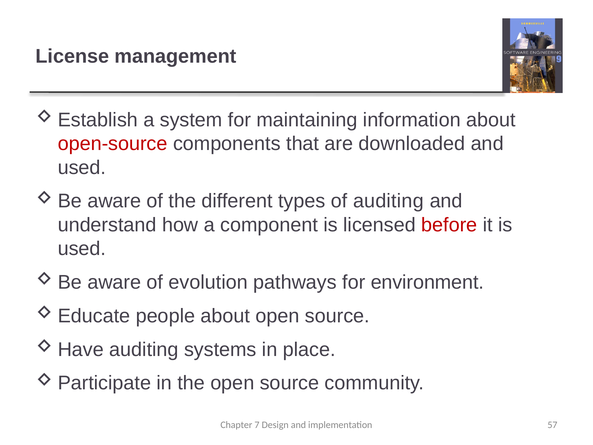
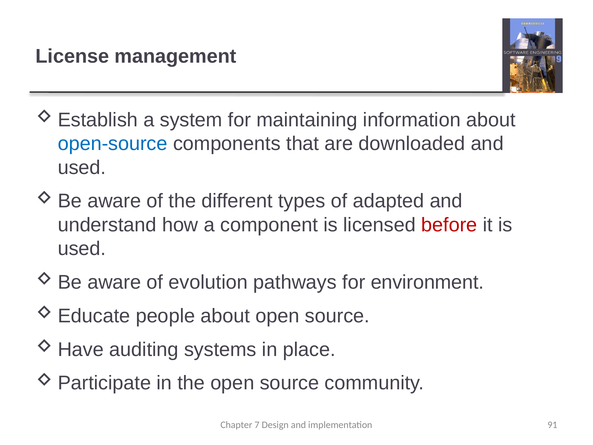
open-source colour: red -> blue
of auditing: auditing -> adapted
57: 57 -> 91
